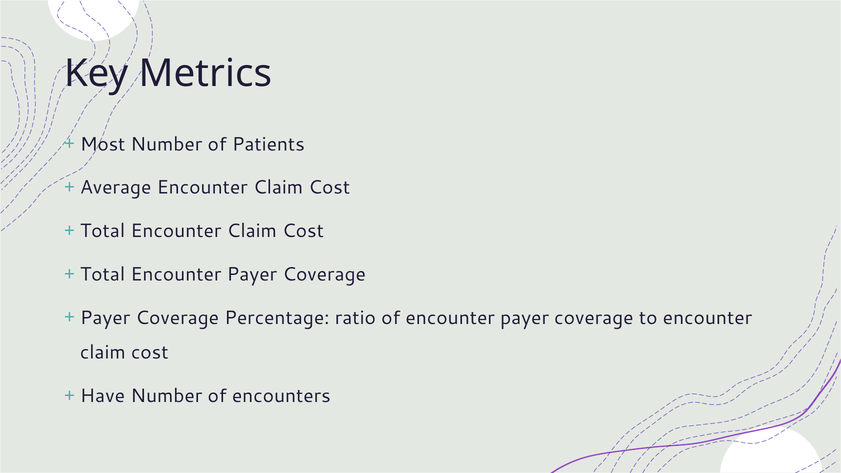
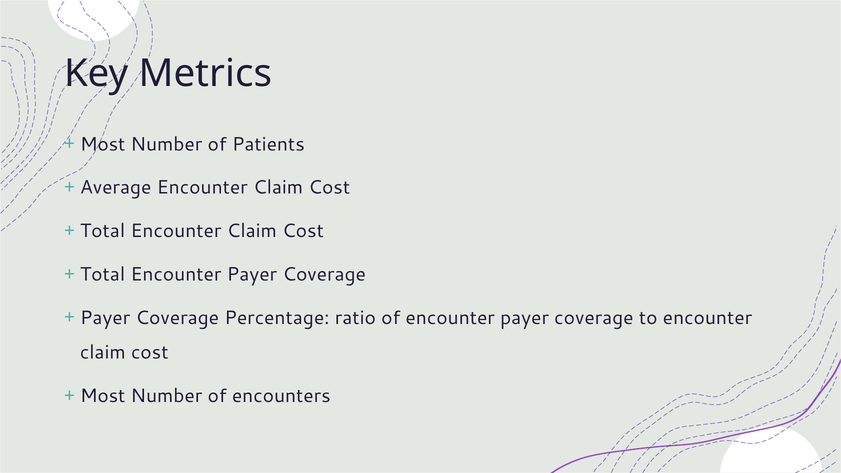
Have at (102, 396): Have -> Most
